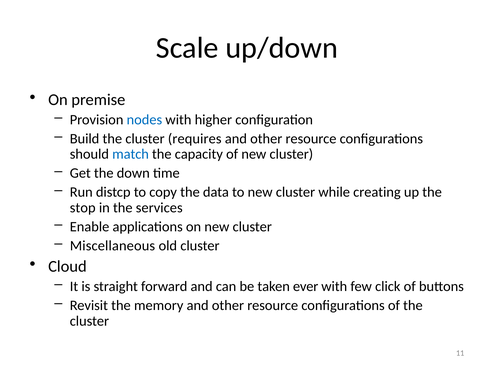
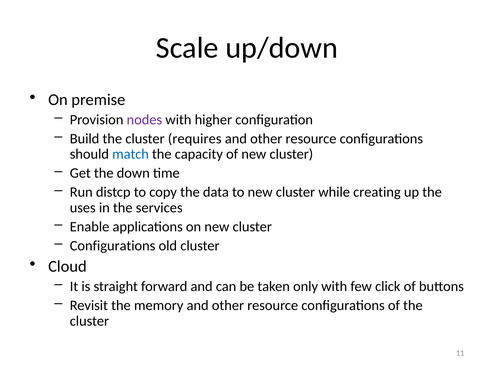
nodes colour: blue -> purple
stop: stop -> uses
Miscellaneous at (112, 246): Miscellaneous -> Configurations
ever: ever -> only
